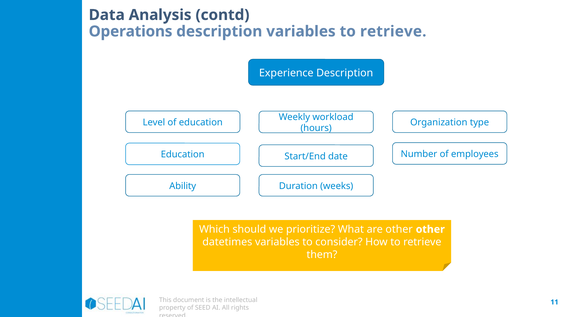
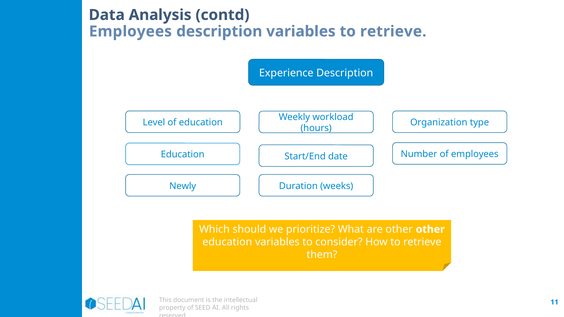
Operations at (131, 31): Operations -> Employees
Ability: Ability -> Newly
datetimes at (227, 242): datetimes -> education
